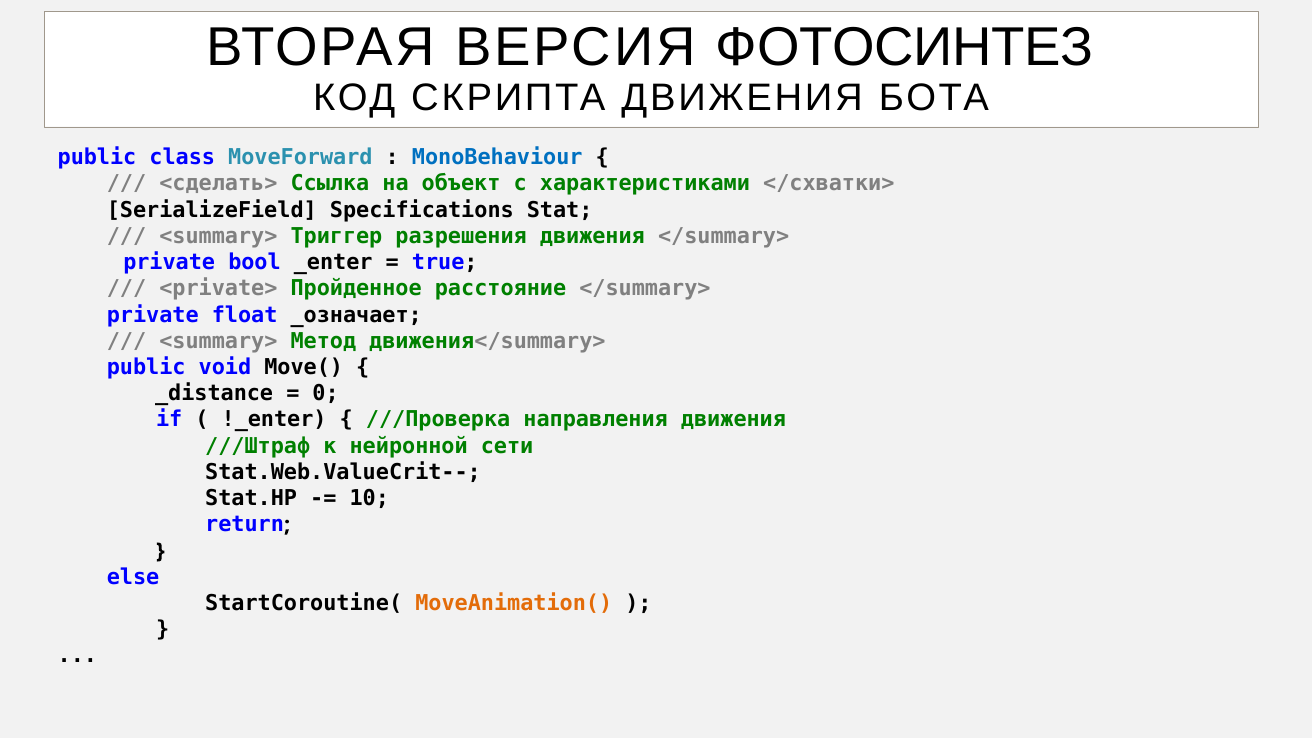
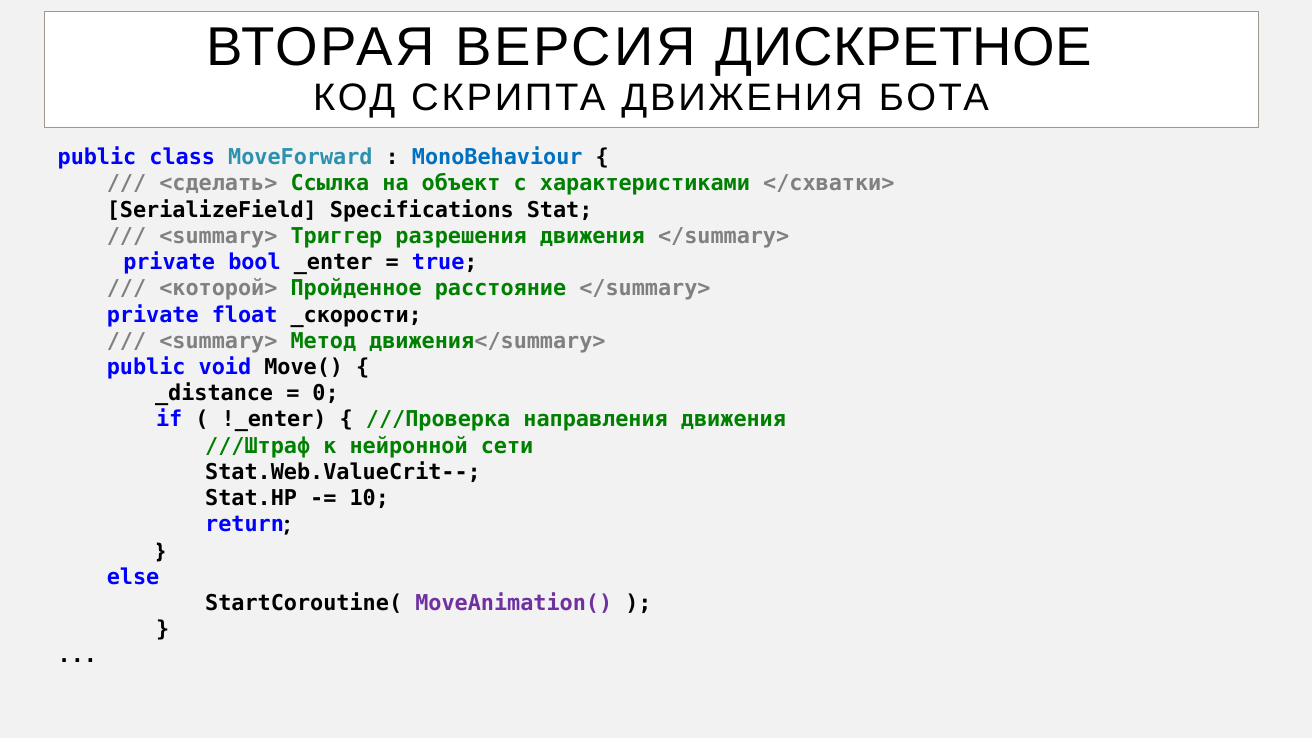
ФОТОСИНТЕЗ: ФОТОСИНТЕЗ -> ДИСКРЕТНОЕ
<private>: <private> -> <которой>
_означает: _означает -> _скорости
MoveAnimation( colour: orange -> purple
